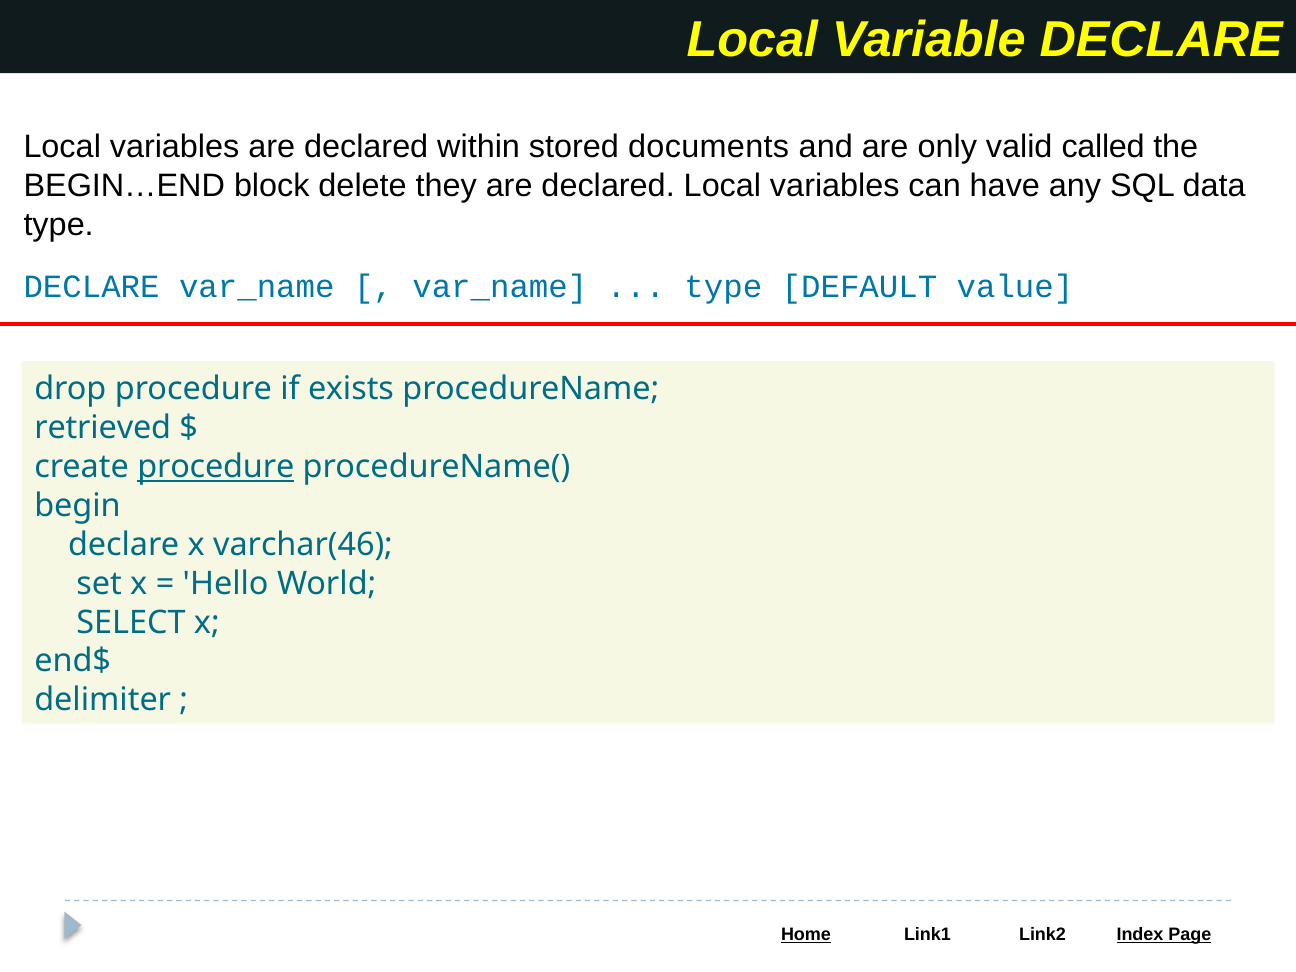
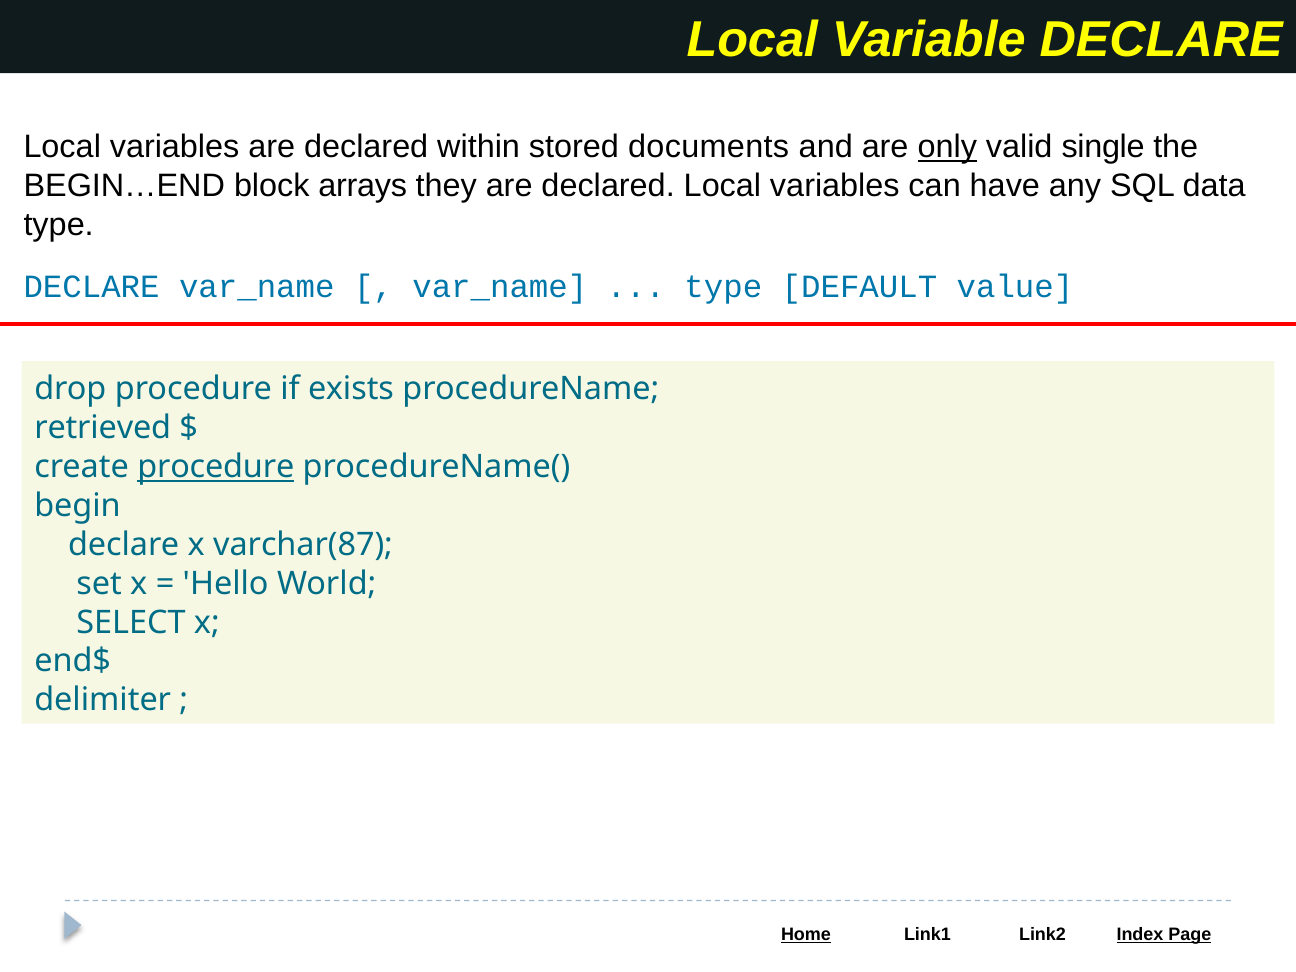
only underline: none -> present
called: called -> single
delete: delete -> arrays
varchar(46: varchar(46 -> varchar(87
